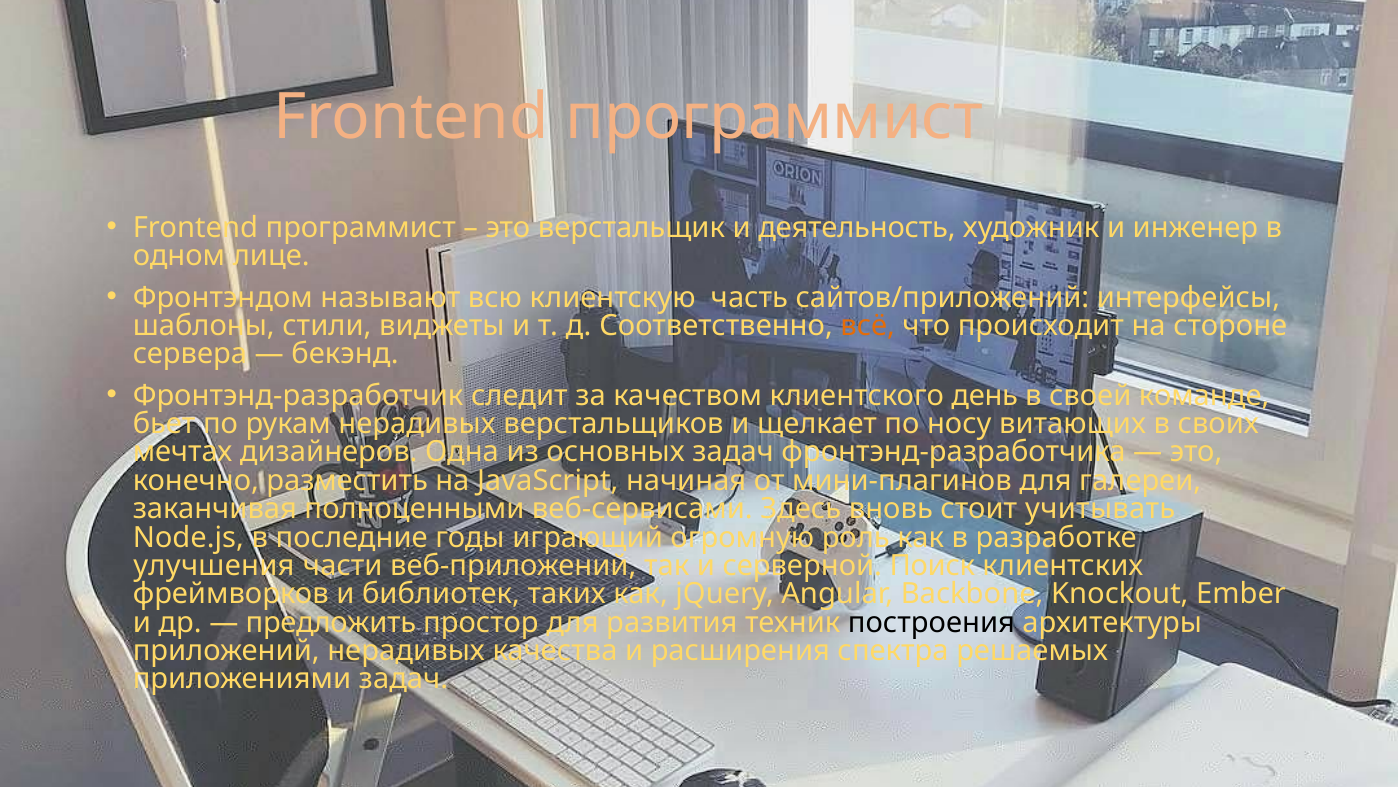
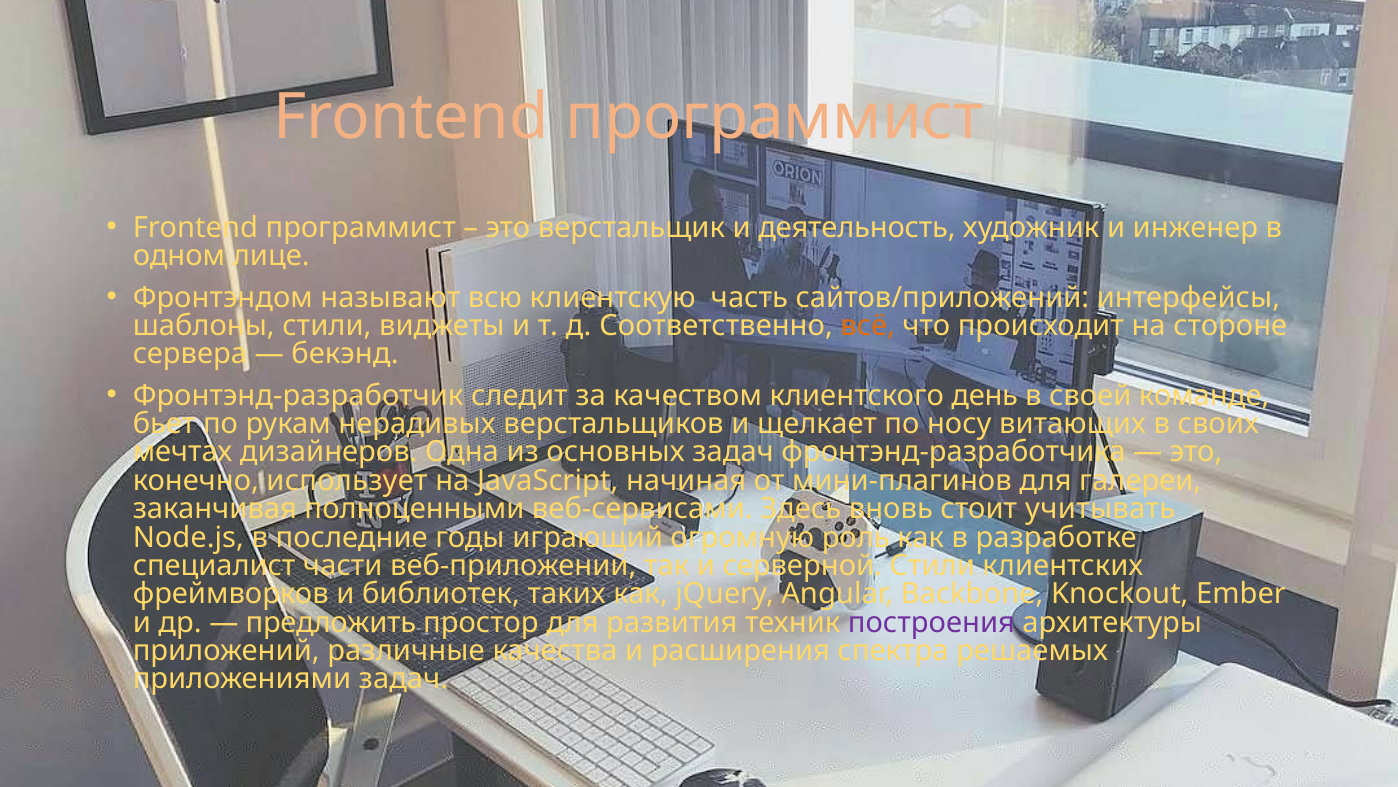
разместить: разместить -> использует
улучшения: улучшения -> специалист
серверной Поиск: Поиск -> Стили
построения colour: black -> purple
приложений нерадивых: нерадивых -> различные
